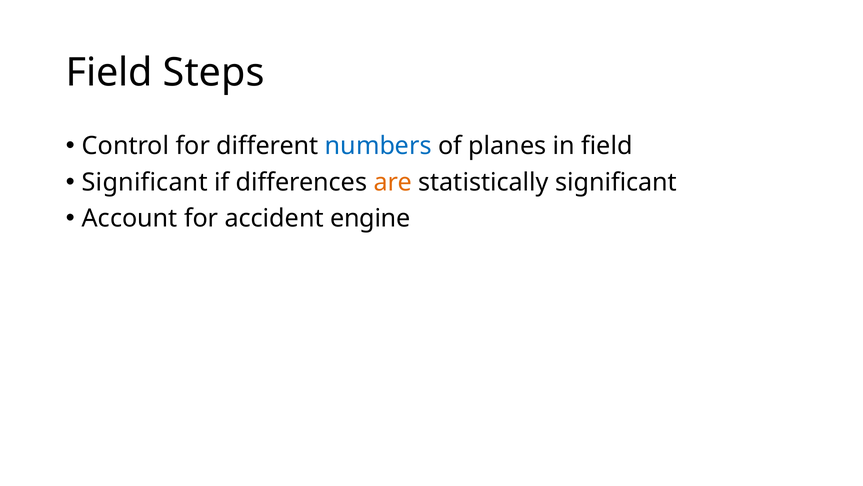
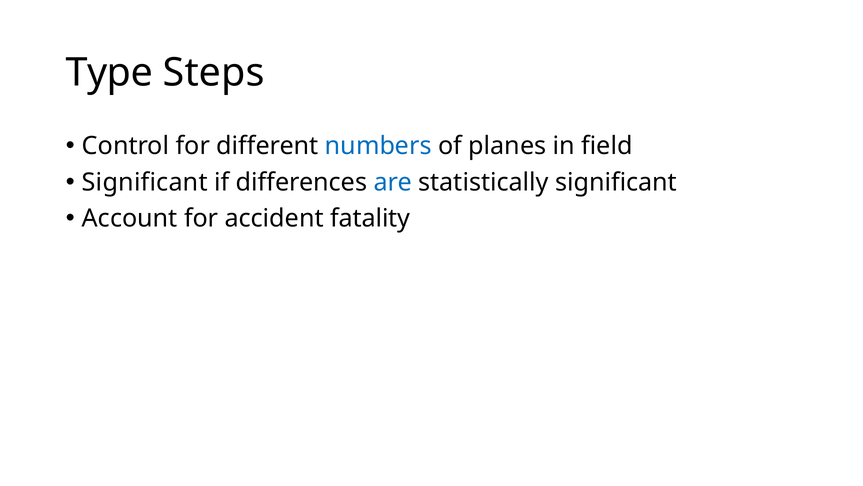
Field at (109, 72): Field -> Type
are colour: orange -> blue
engine: engine -> fatality
